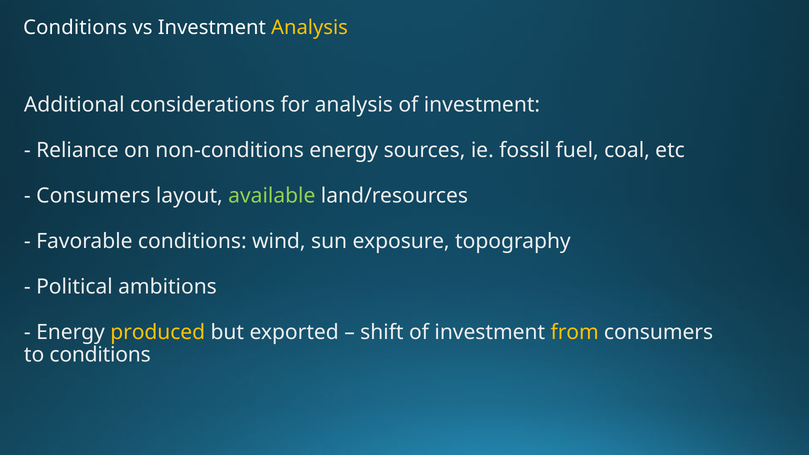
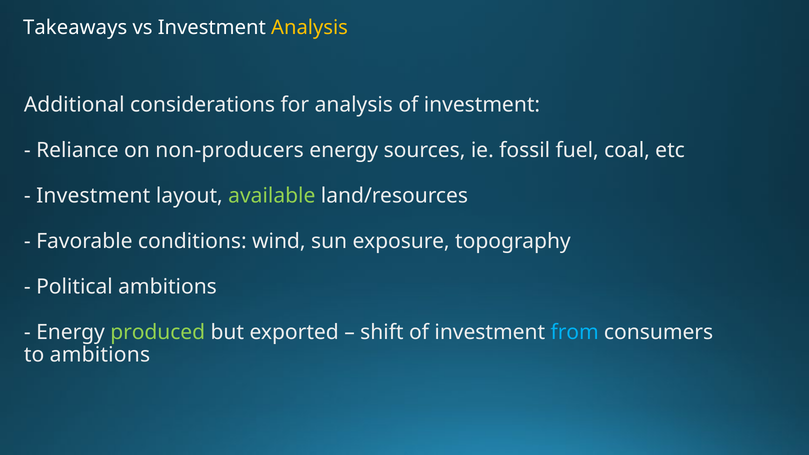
Conditions at (75, 28): Conditions -> Takeaways
non-conditions: non-conditions -> non-producers
Consumers at (93, 196): Consumers -> Investment
produced colour: yellow -> light green
from colour: yellow -> light blue
to conditions: conditions -> ambitions
